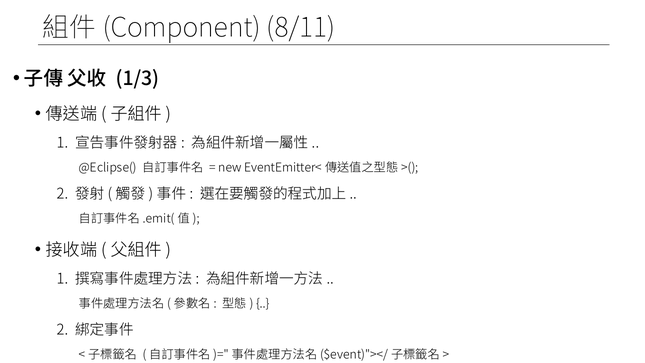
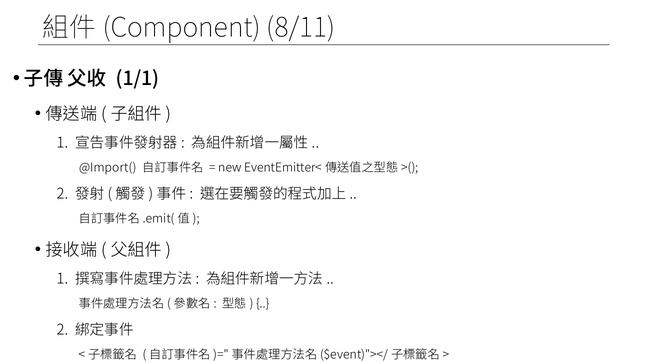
1/3: 1/3 -> 1/1
@Eclipse(: @Eclipse( -> @Import(
